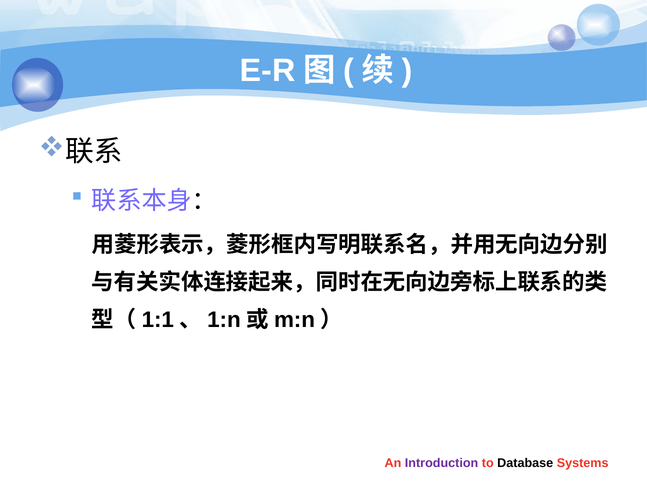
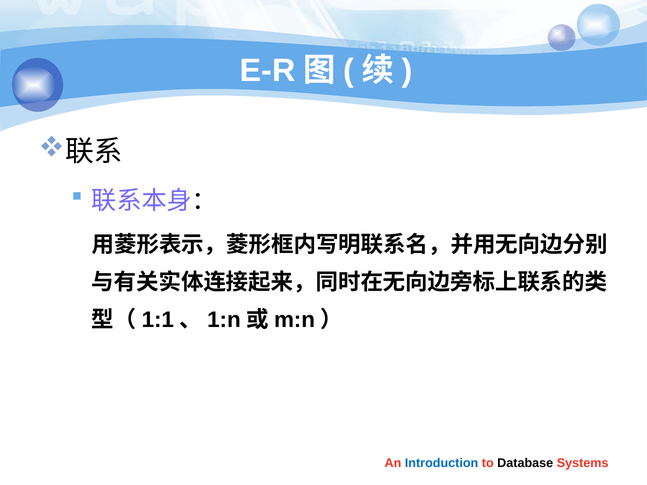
Introduction colour: purple -> blue
